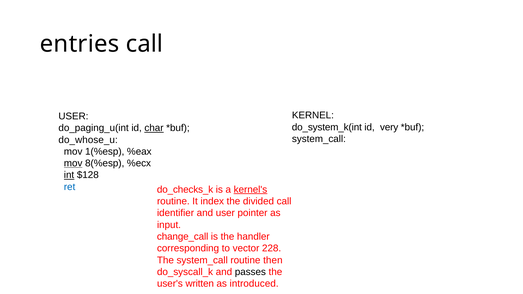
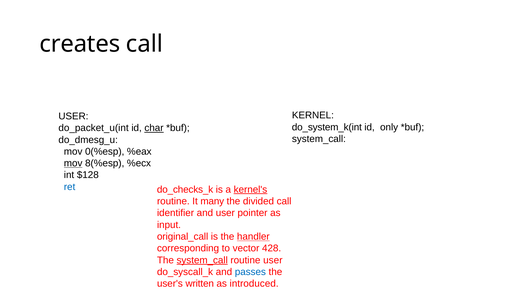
entries: entries -> creates
very: very -> only
do_paging_u(int: do_paging_u(int -> do_packet_u(int
do_whose_u: do_whose_u -> do_dmesg_u
1(%esp: 1(%esp -> 0(%esp
int underline: present -> none
index: index -> many
change_call: change_call -> original_call
handler underline: none -> present
228: 228 -> 428
system_call at (202, 260) underline: none -> present
routine then: then -> user
passes colour: black -> blue
